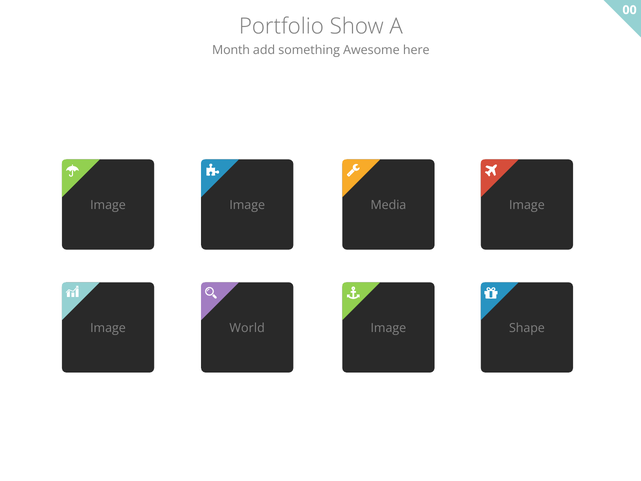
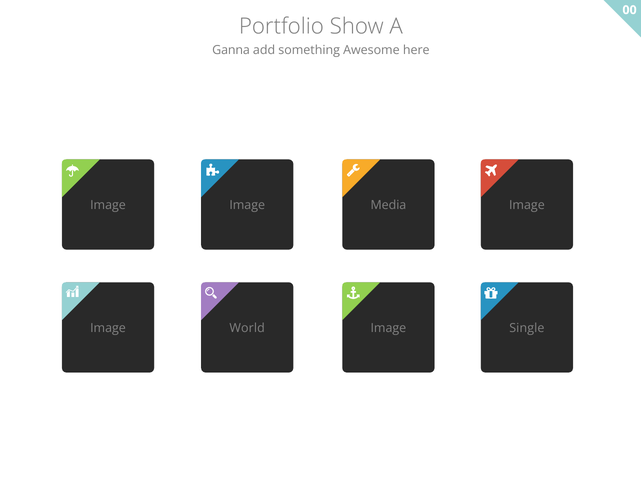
Month: Month -> Ganna
Shape: Shape -> Single
